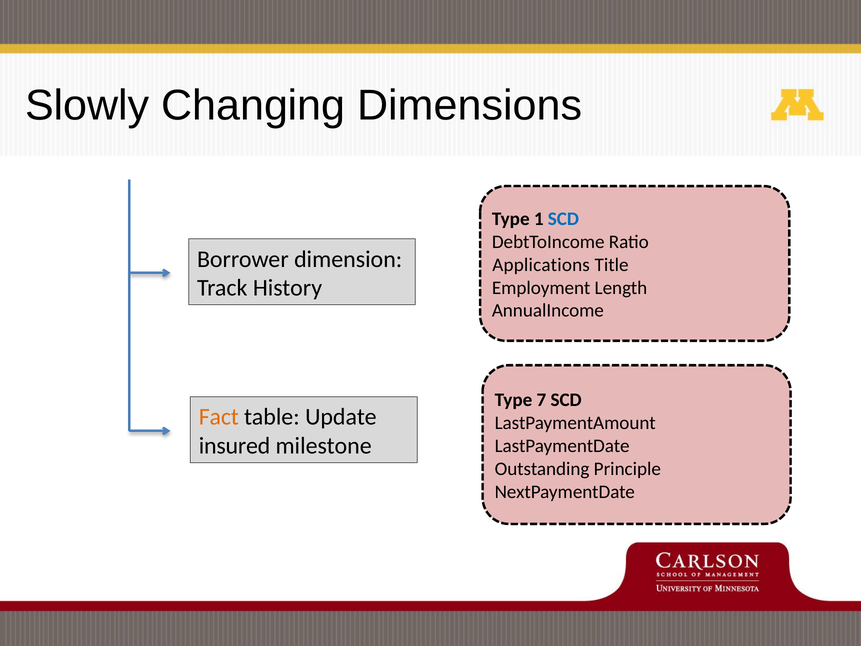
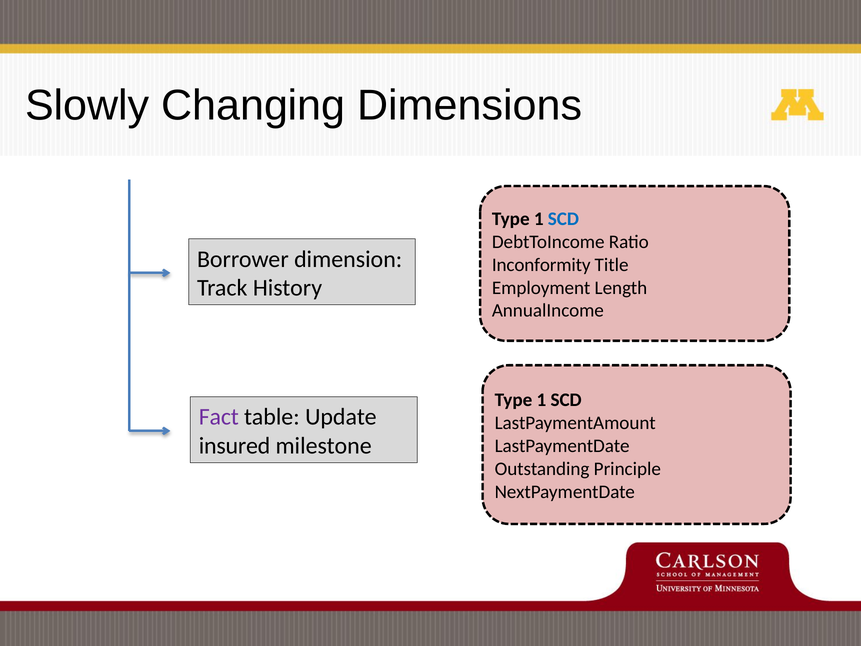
Applications: Applications -> Inconformity
7 at (541, 400): 7 -> 1
Fact colour: orange -> purple
